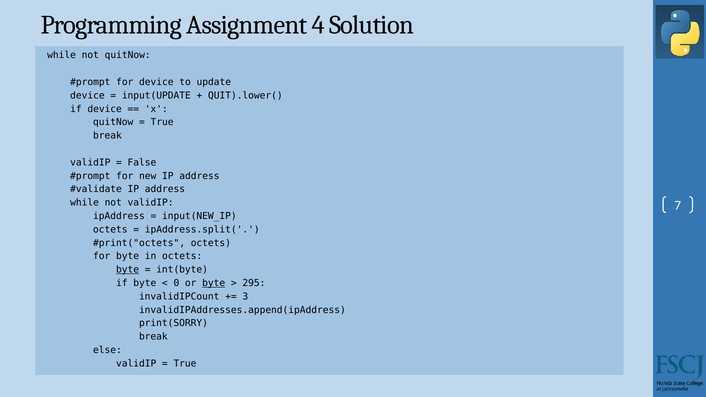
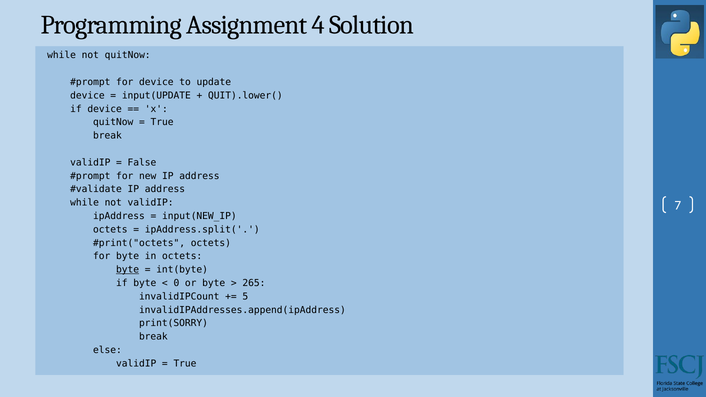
byte at (214, 283) underline: present -> none
295: 295 -> 265
3: 3 -> 5
